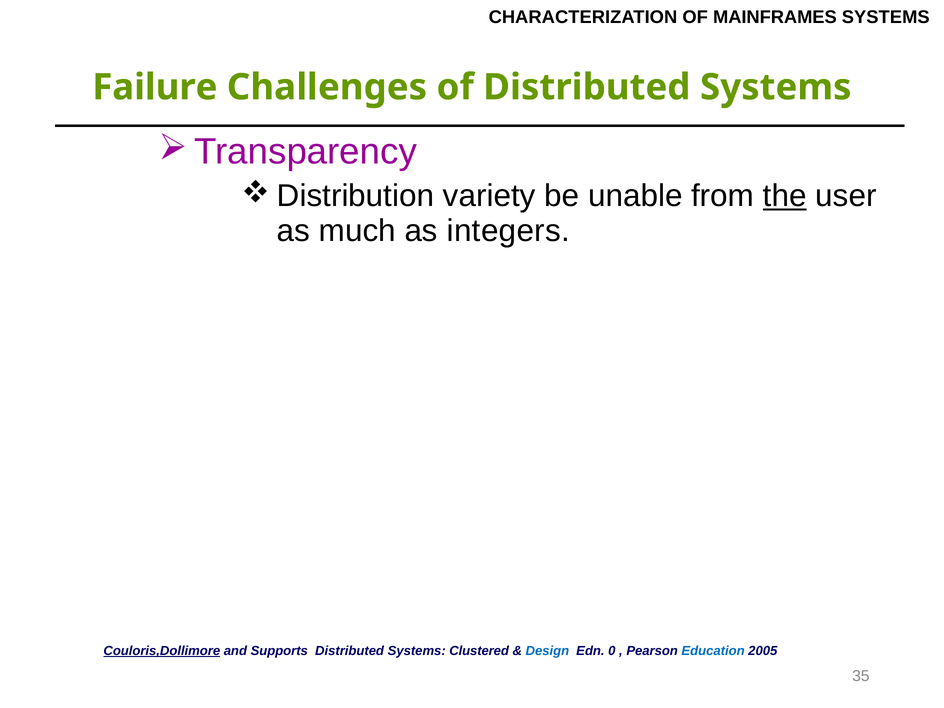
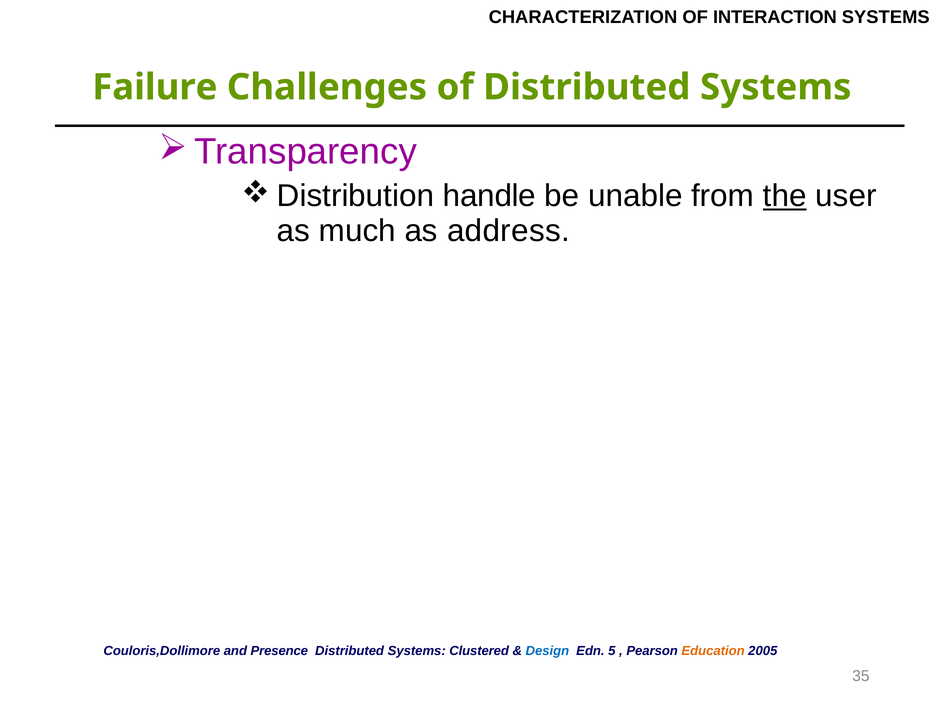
MAINFRAMES: MAINFRAMES -> INTERACTION
variety: variety -> handle
integers: integers -> address
Couloris,Dollimore underline: present -> none
Supports: Supports -> Presence
0: 0 -> 5
Education colour: blue -> orange
